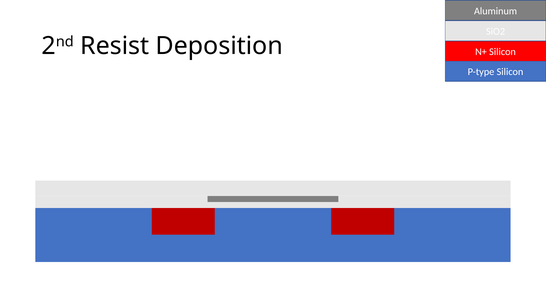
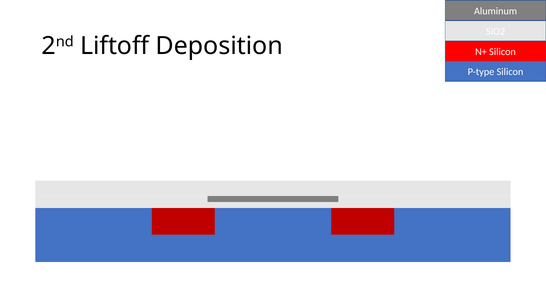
Resist: Resist -> Liftoff
